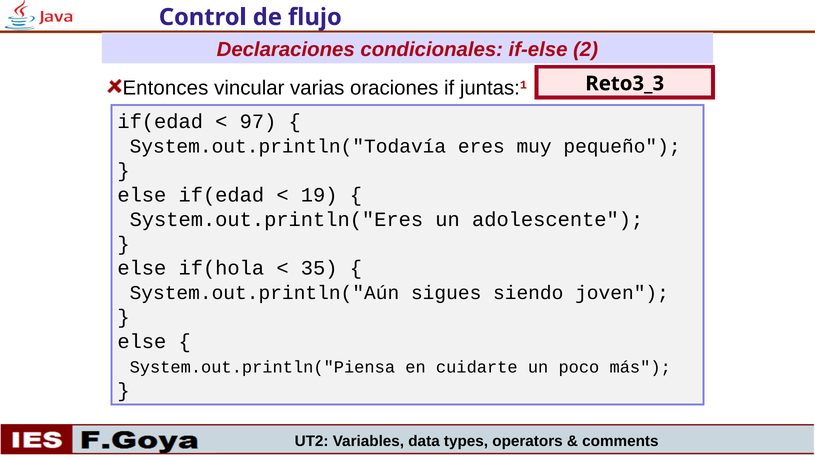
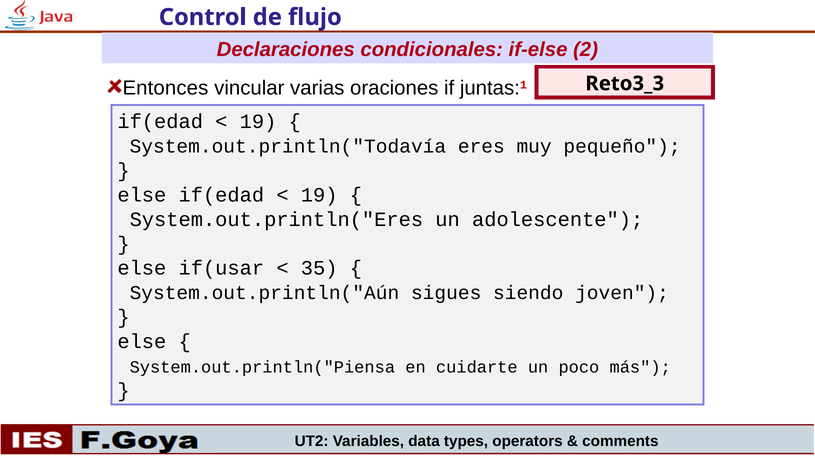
97 at (258, 122): 97 -> 19
if(hola: if(hola -> if(usar
